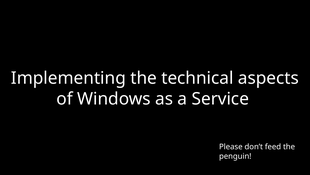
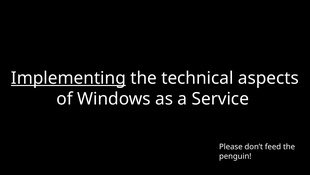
Implementing underline: none -> present
